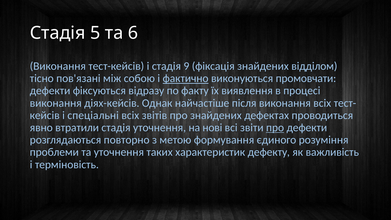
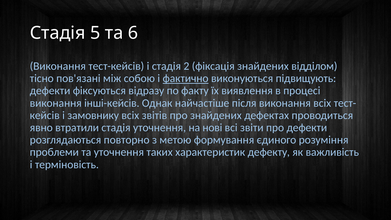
9: 9 -> 2
промовчати: промовчати -> підвищують
діях-кейсів: діях-кейсів -> інші-кейсів
спеціальні: спеціальні -> замовнику
про at (275, 128) underline: present -> none
